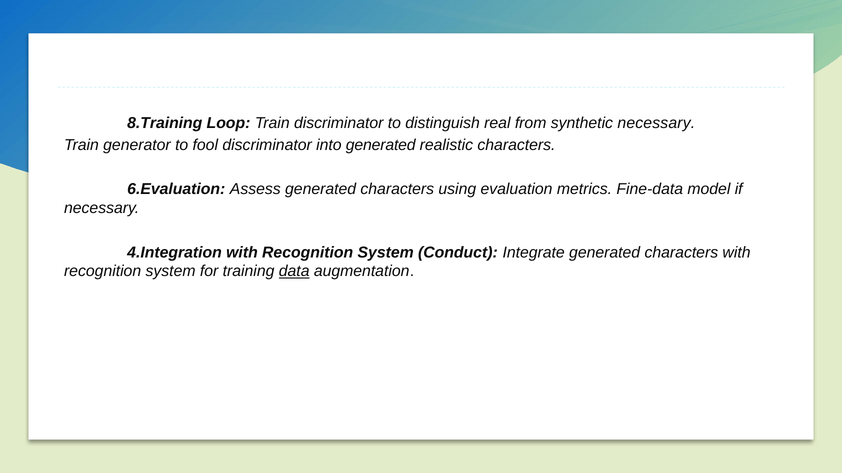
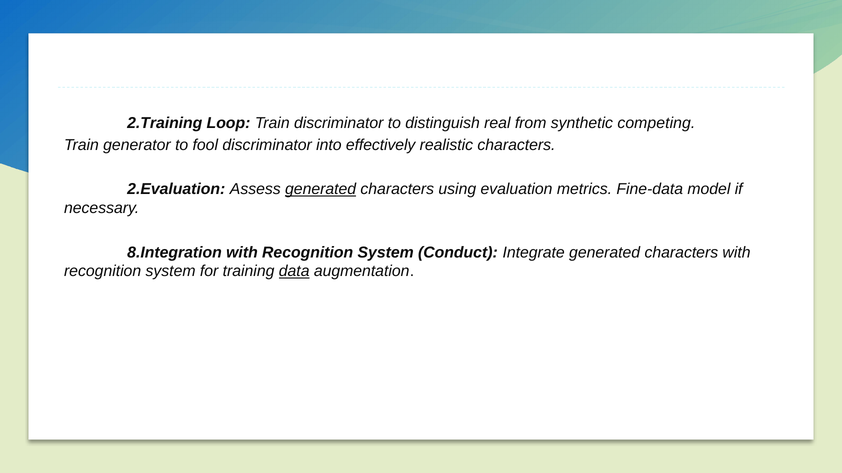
8.Training: 8.Training -> 2.Training
synthetic necessary: necessary -> competing
into generated: generated -> effectively
6.Evaluation: 6.Evaluation -> 2.Evaluation
generated at (321, 189) underline: none -> present
4.Integration: 4.Integration -> 8.Integration
